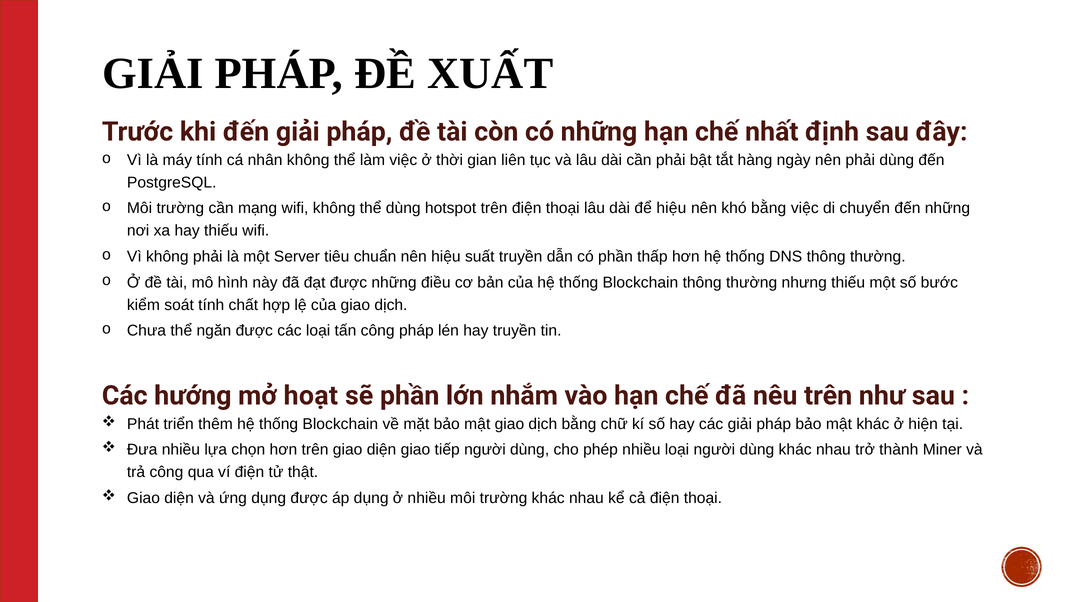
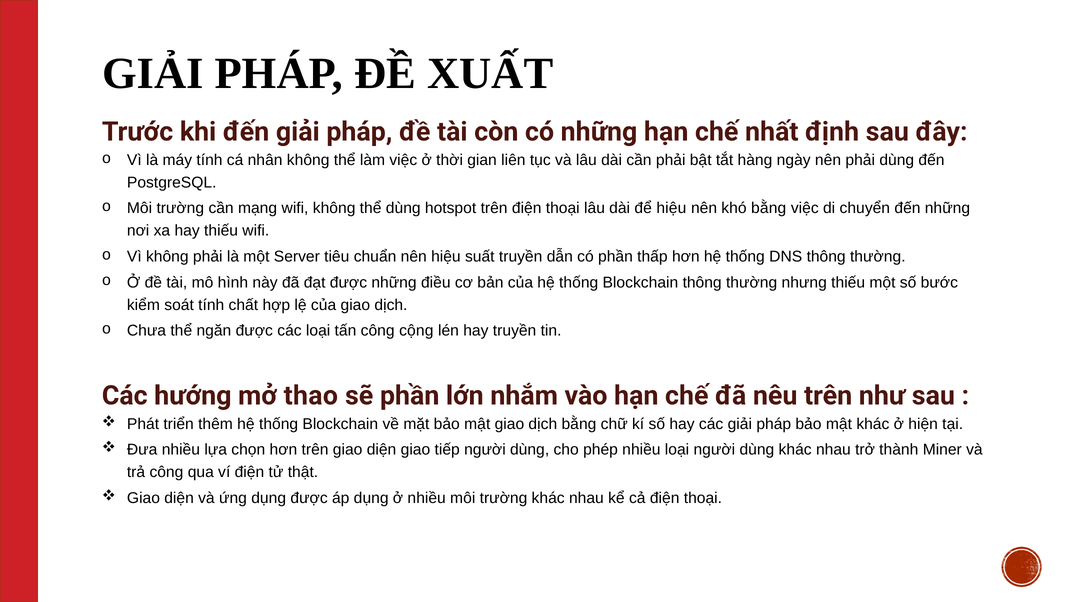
công pháp: pháp -> cộng
hoạt: hoạt -> thao
